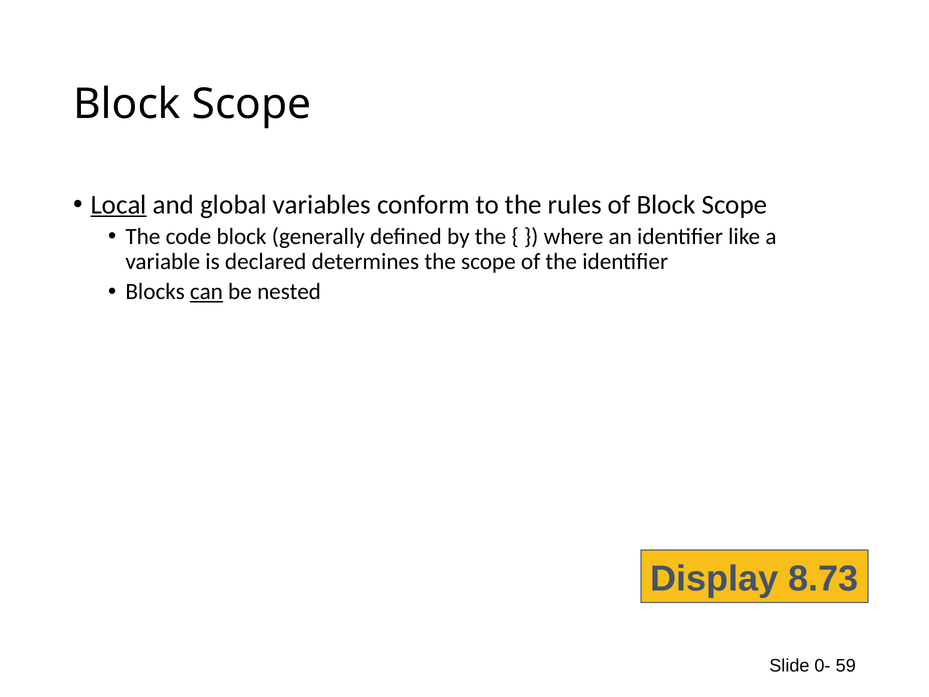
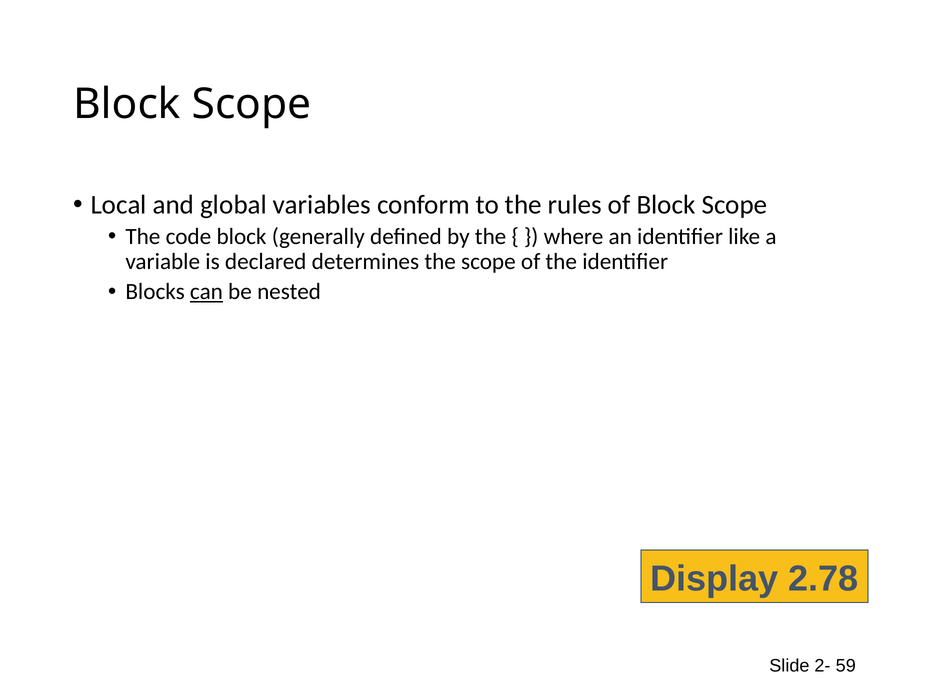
Local underline: present -> none
8.73: 8.73 -> 2.78
0-: 0- -> 2-
